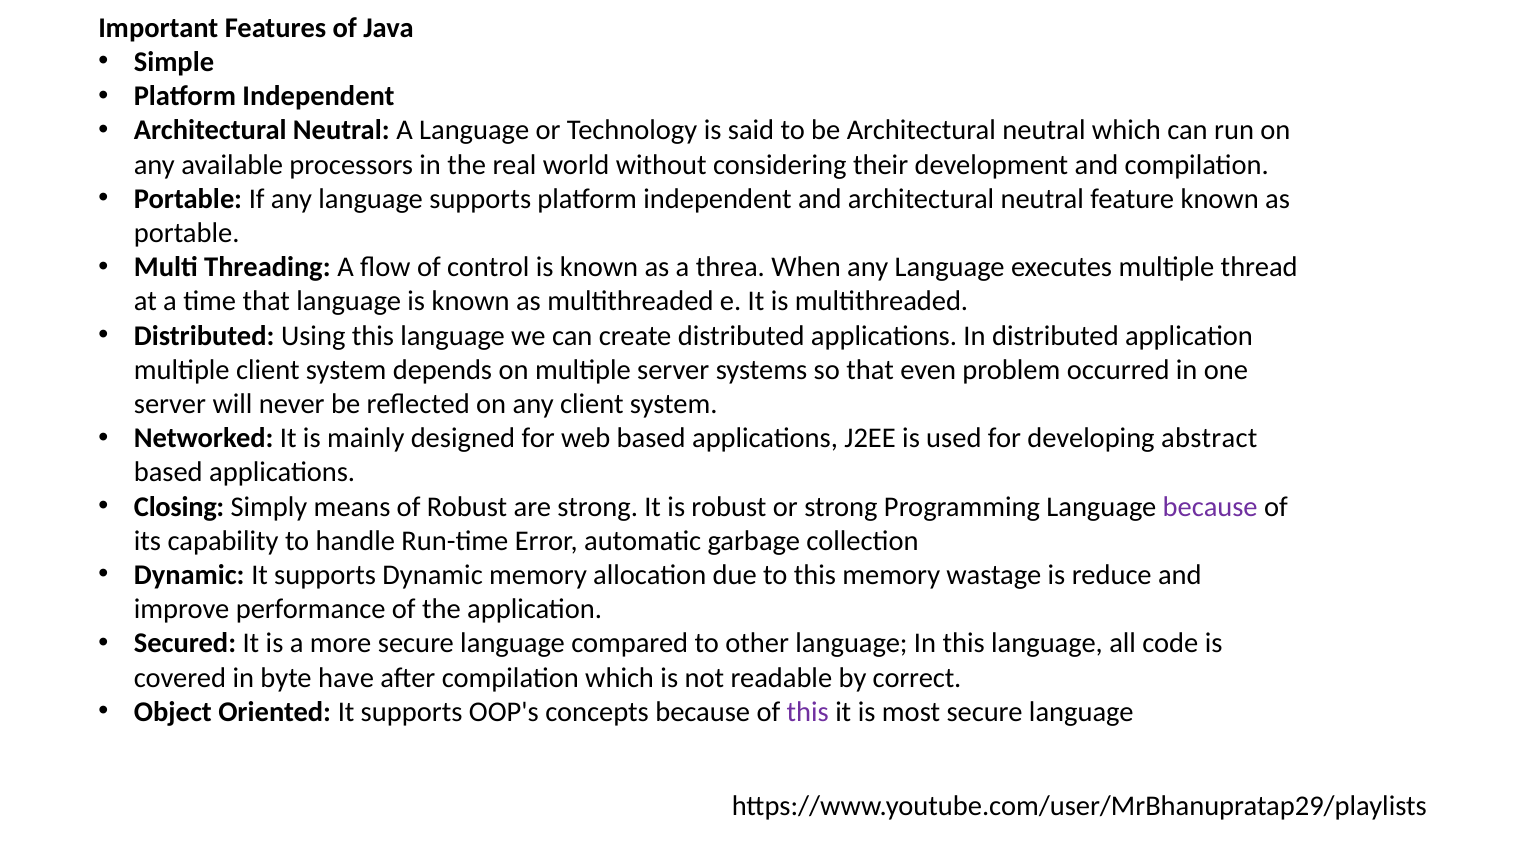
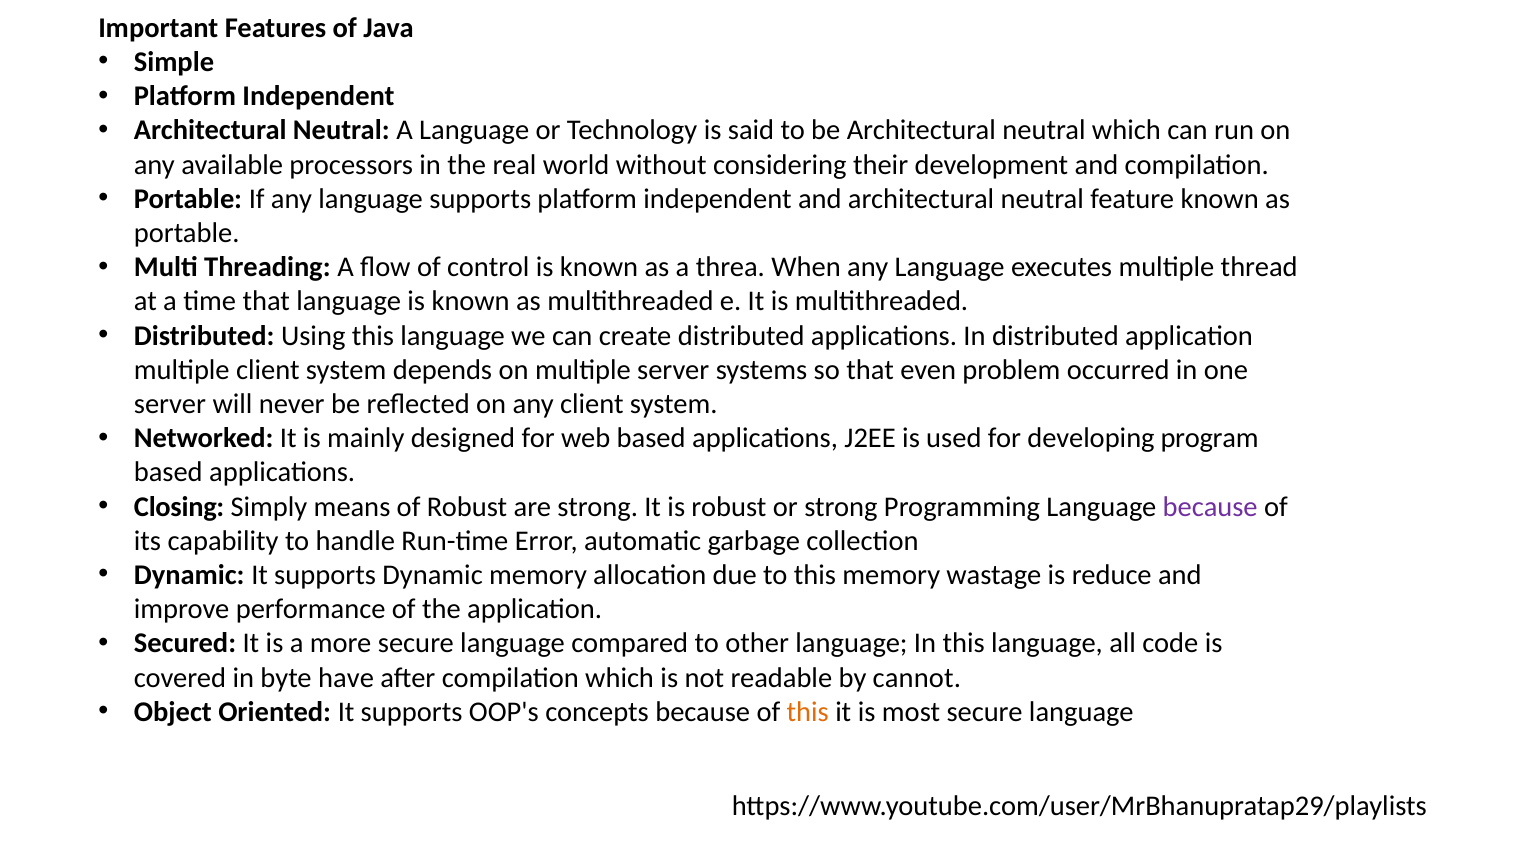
abstract: abstract -> program
correct: correct -> cannot
this at (808, 712) colour: purple -> orange
